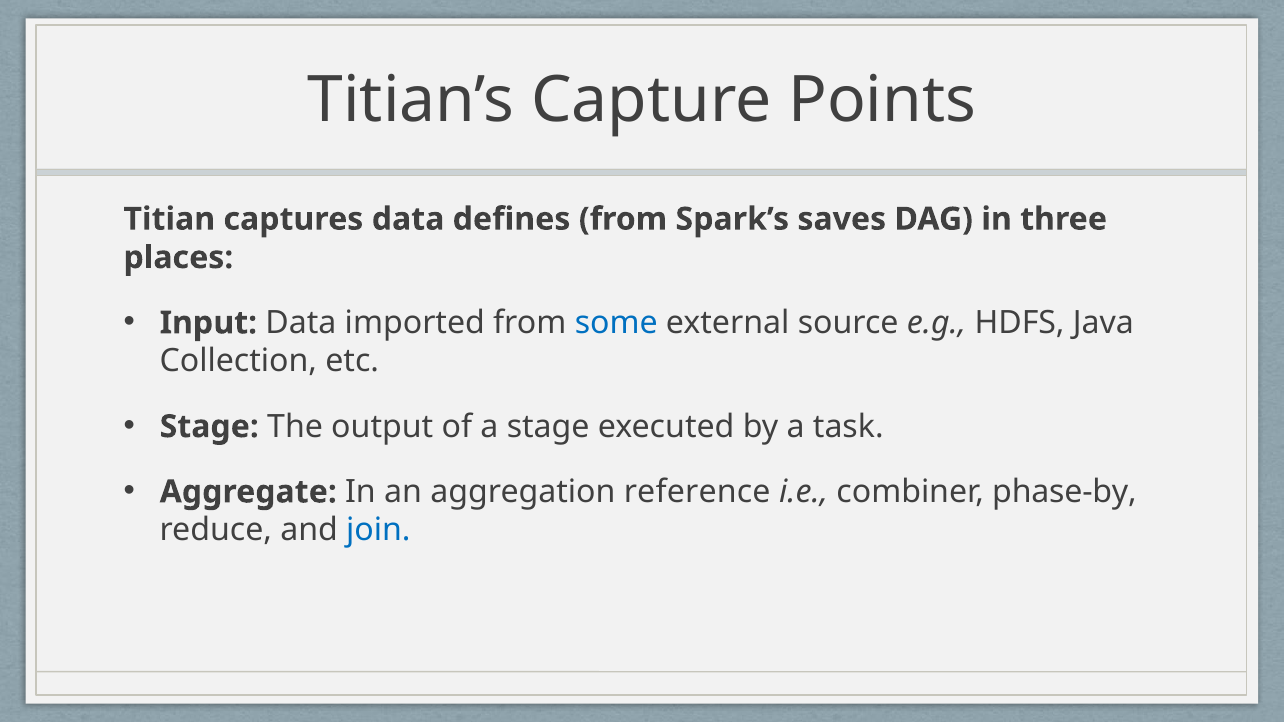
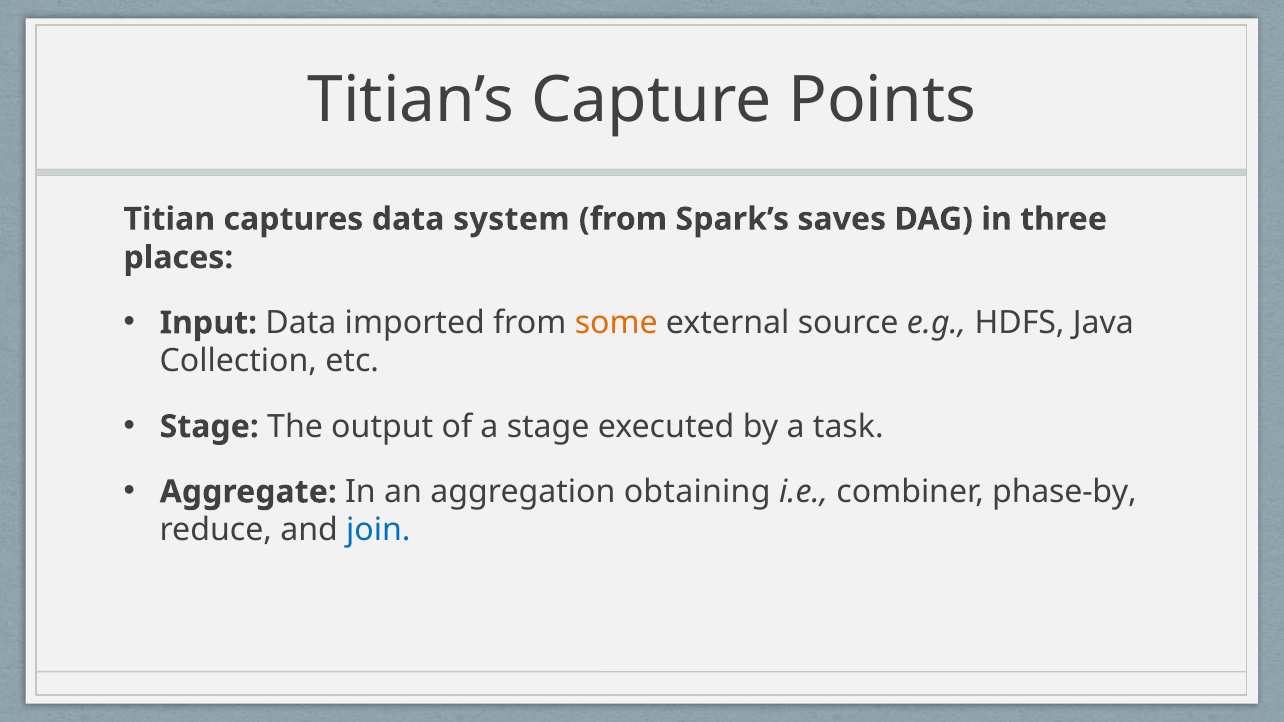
defines: defines -> system
some colour: blue -> orange
reference: reference -> obtaining
